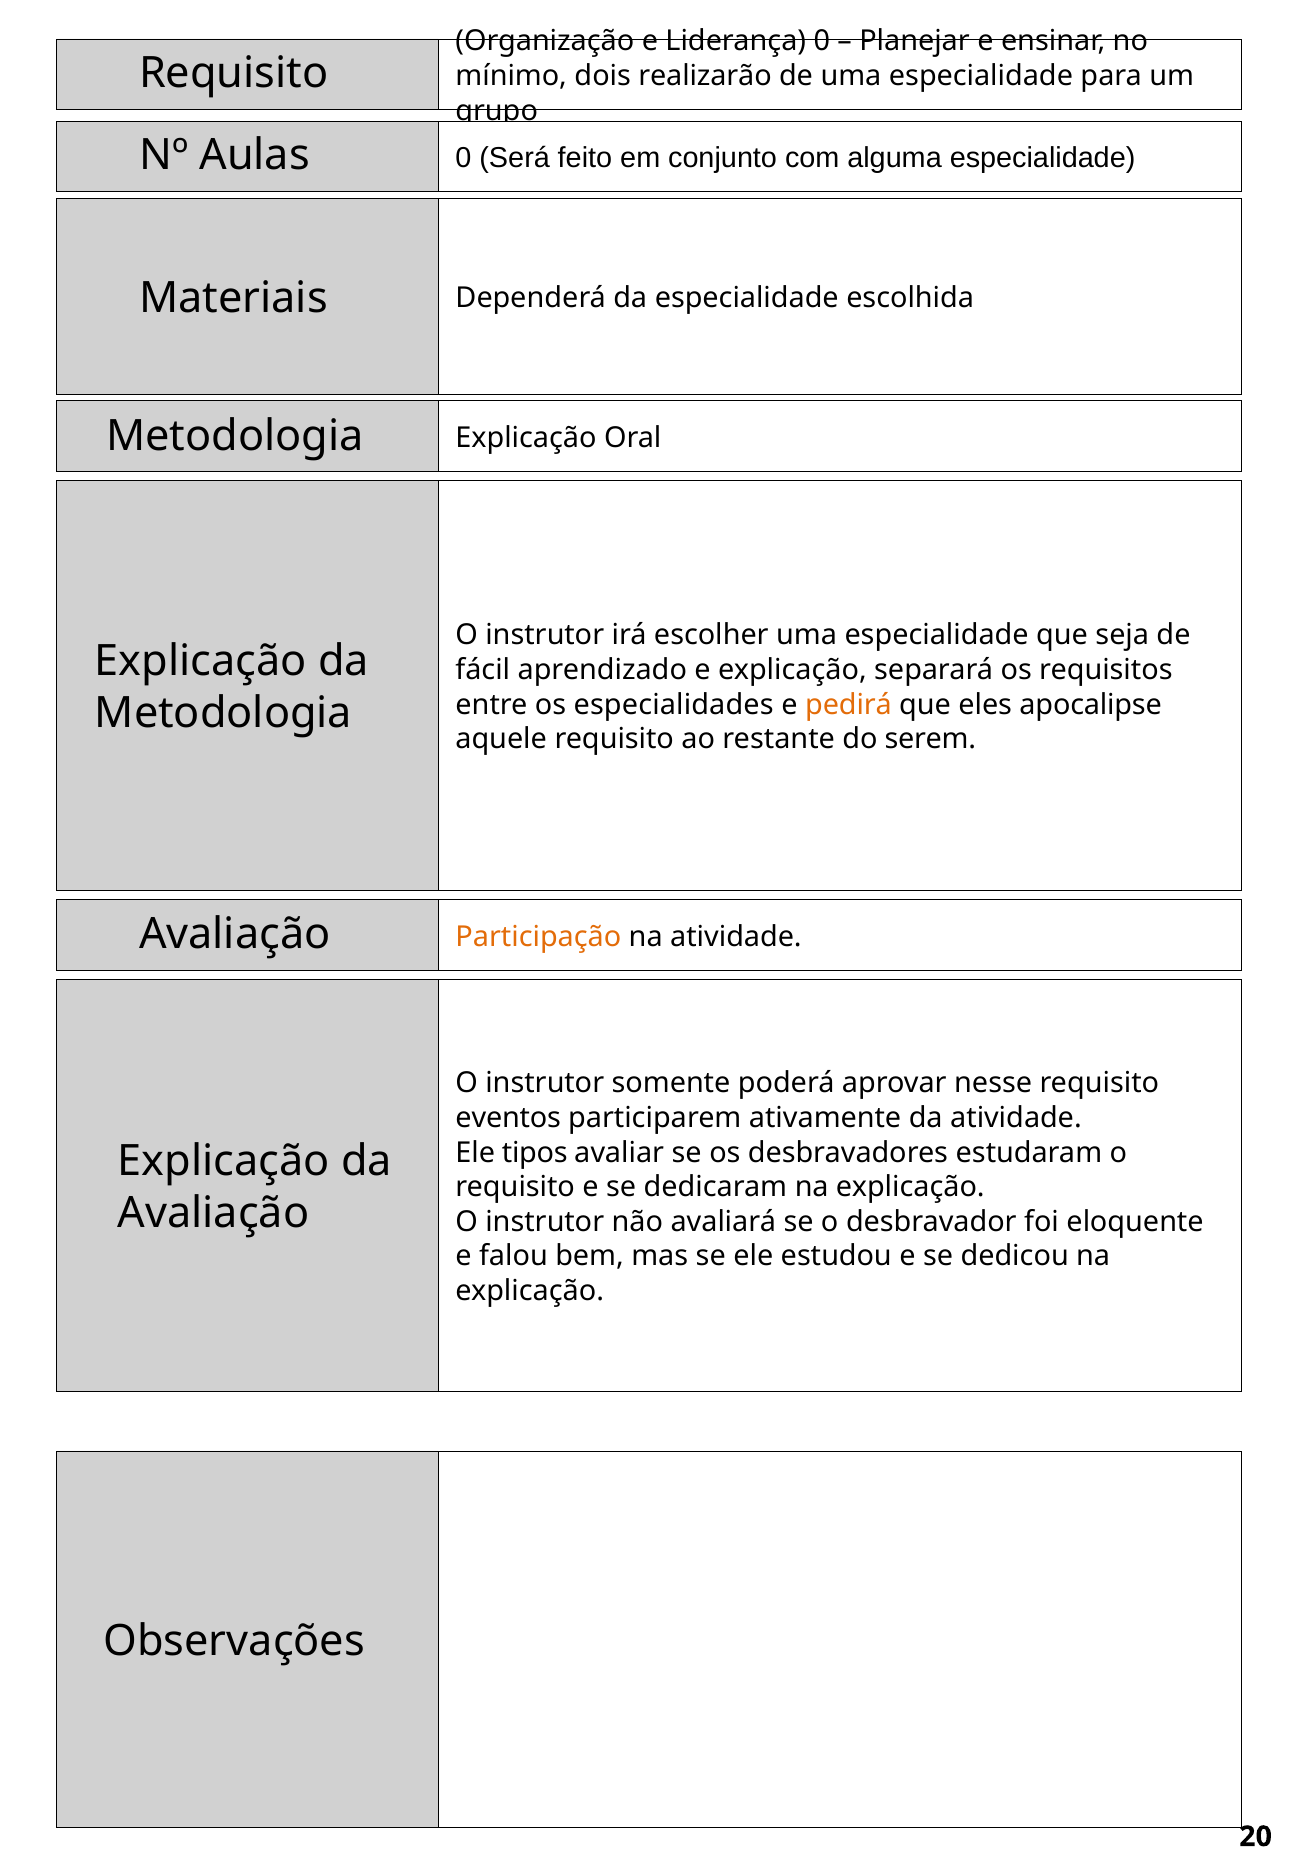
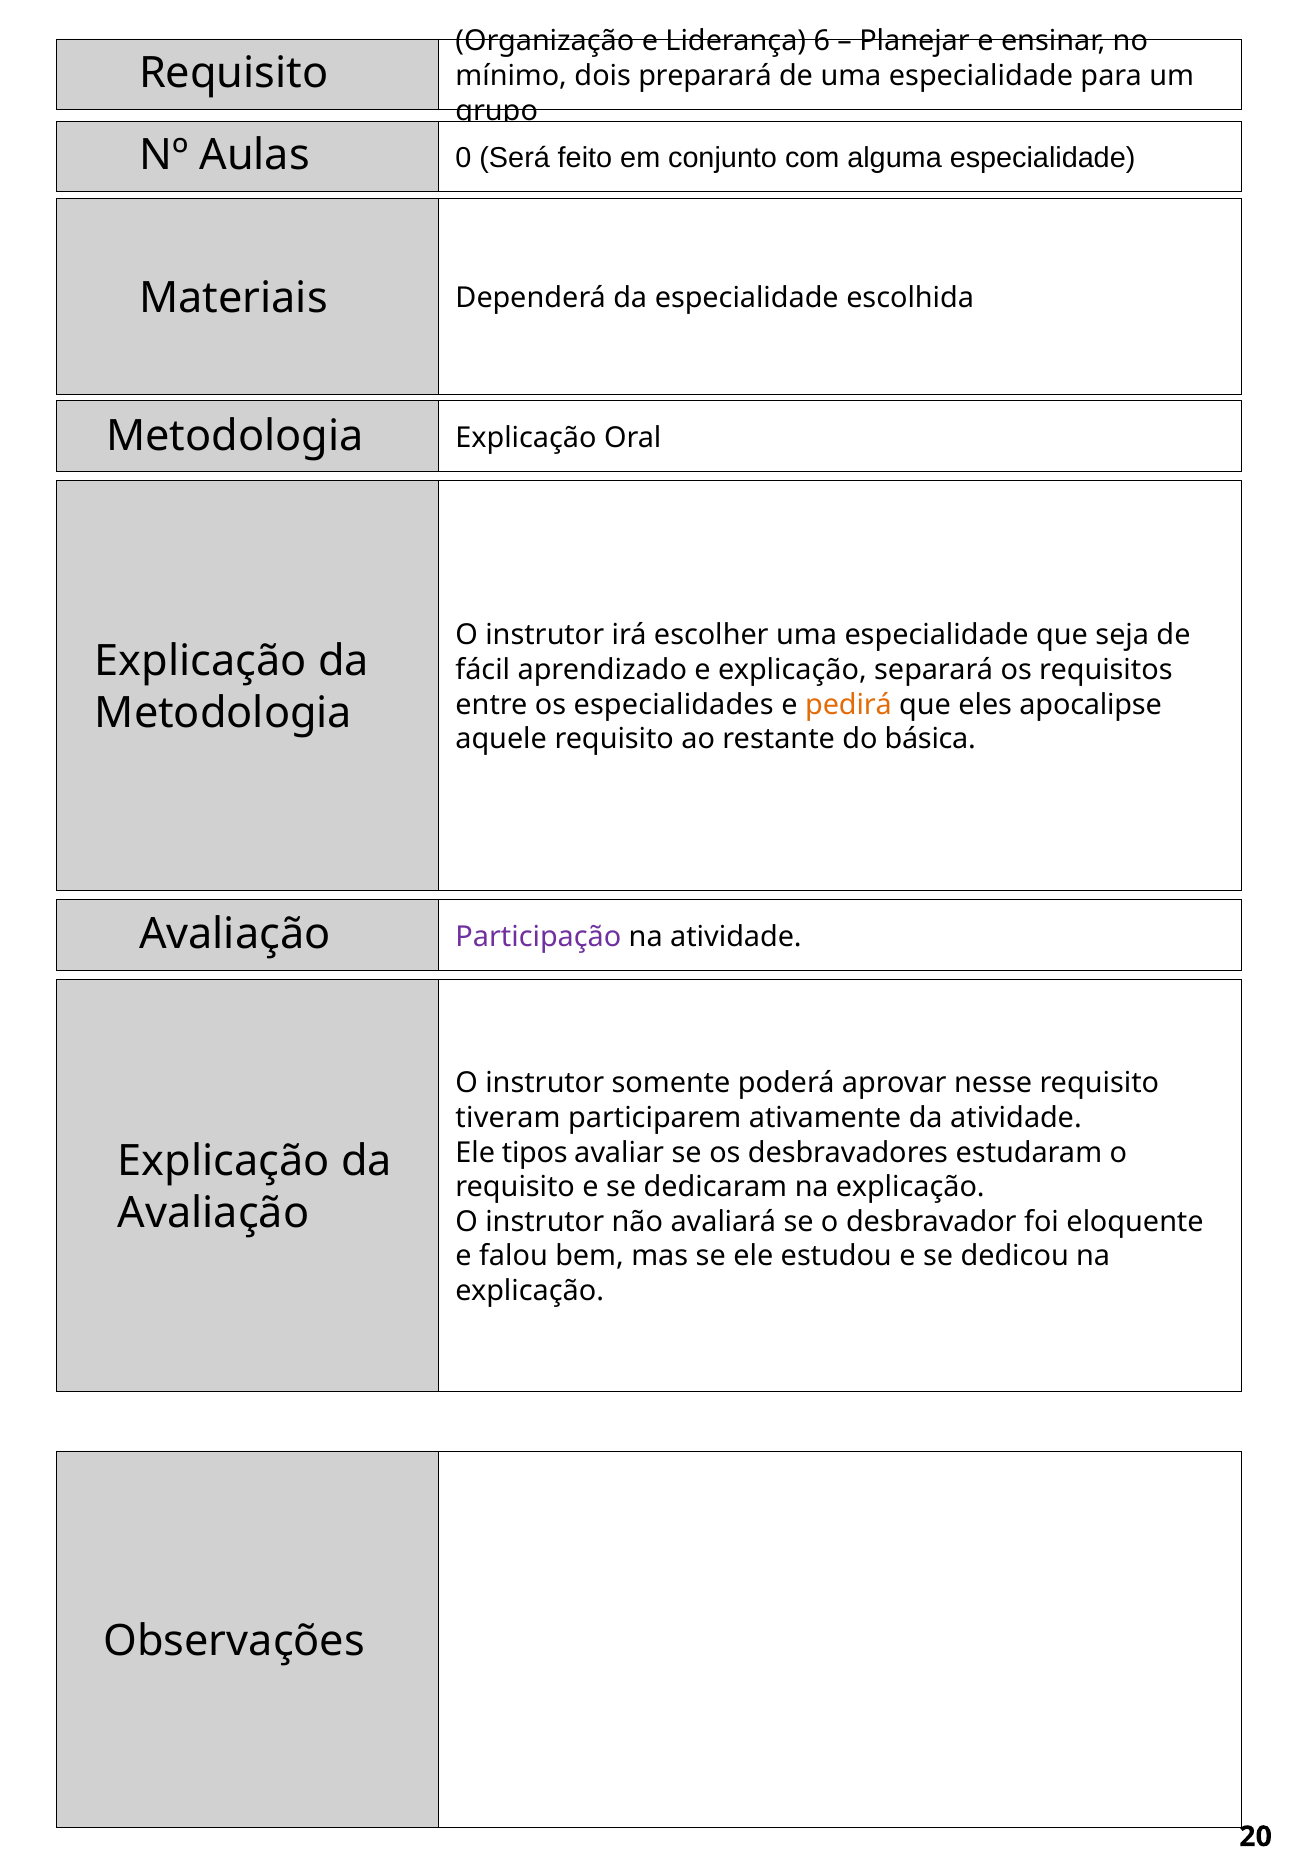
Liderança 0: 0 -> 6
realizarão: realizarão -> preparará
serem: serem -> básica
Participação colour: orange -> purple
eventos: eventos -> tiveram
